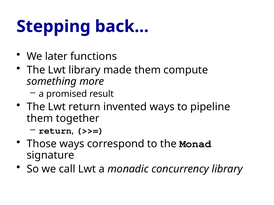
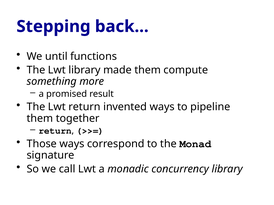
later: later -> until
